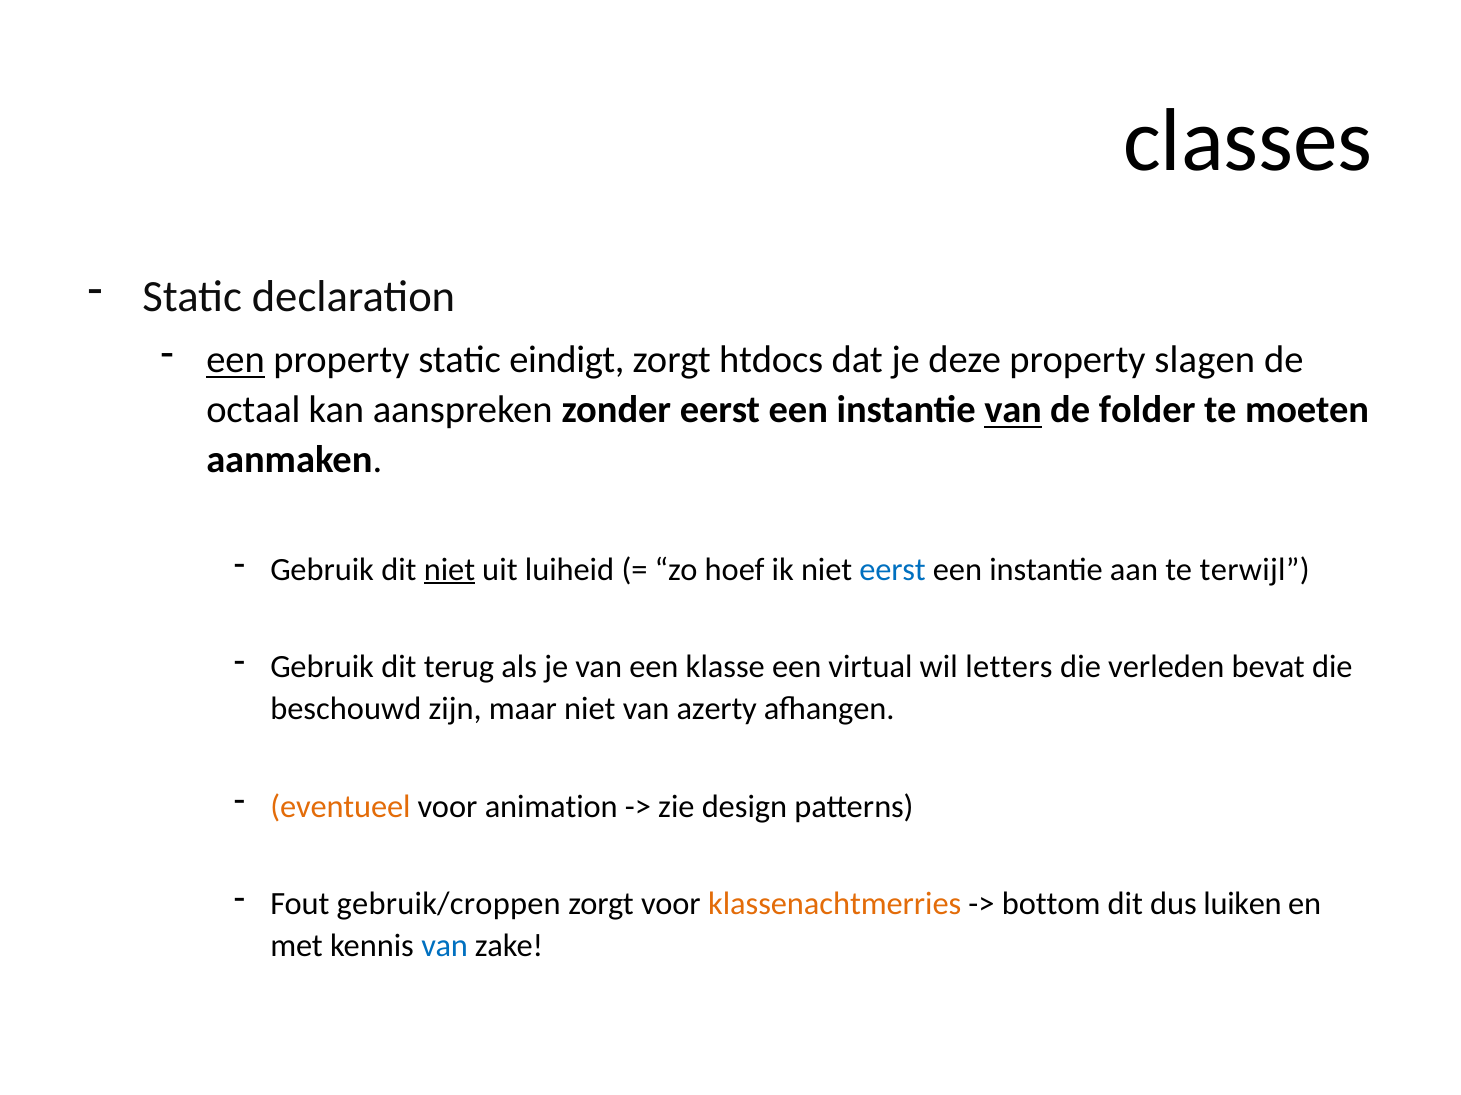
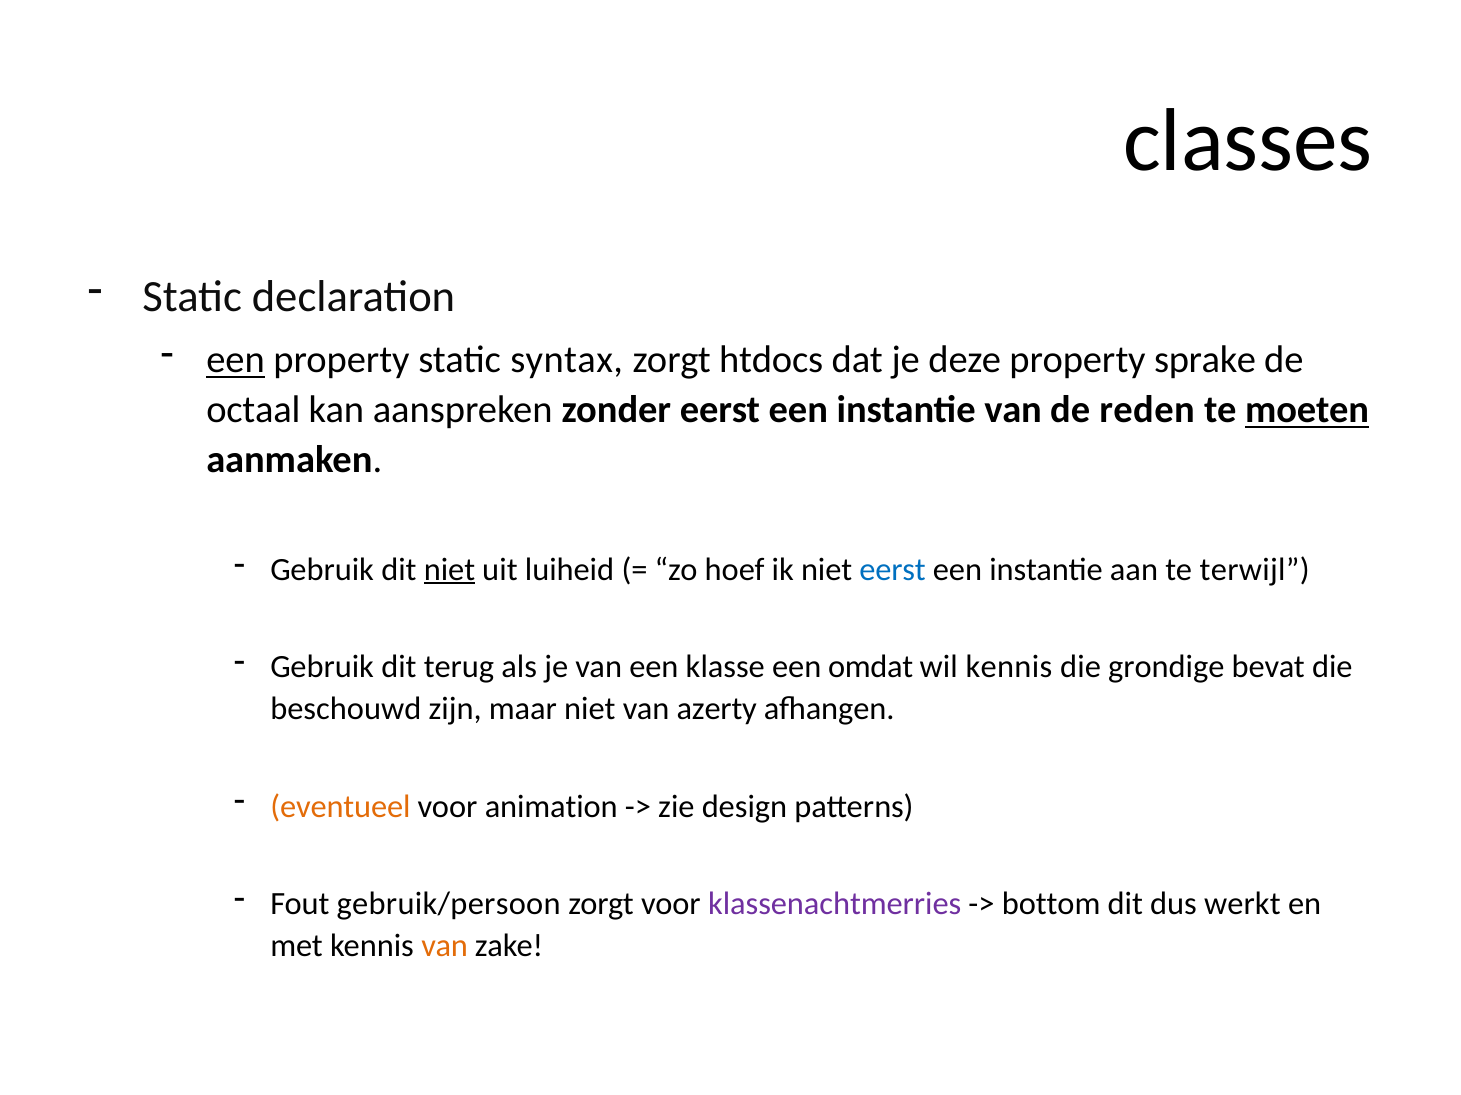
eindigt: eindigt -> syntax
slagen: slagen -> sprake
van at (1013, 410) underline: present -> none
folder: folder -> reden
moeten underline: none -> present
virtual: virtual -> omdat
wil letters: letters -> kennis
verleden: verleden -> grondige
gebruik/croppen: gebruik/croppen -> gebruik/persoon
klassenachtmerries colour: orange -> purple
luiken: luiken -> werkt
van at (445, 946) colour: blue -> orange
